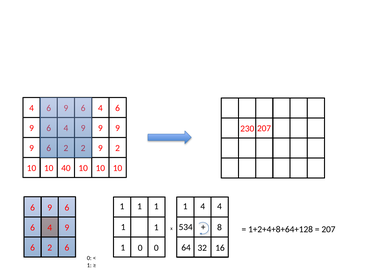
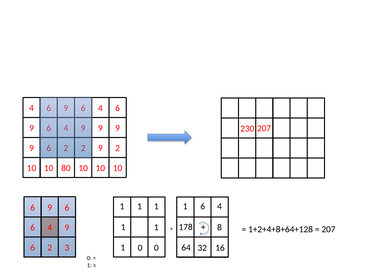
40: 40 -> 80
1 4: 4 -> 6
534: 534 -> 178
2 6: 6 -> 3
